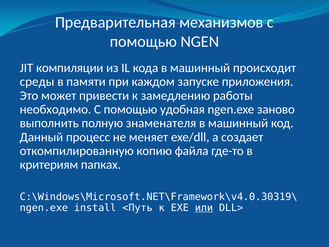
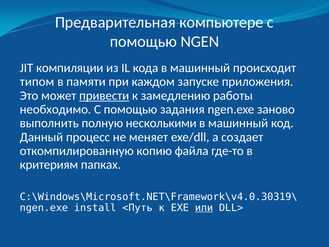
механизмов: механизмов -> компьютере
среды: среды -> типом
привести underline: none -> present
удобная: удобная -> задания
знаменателя: знаменателя -> несколькими
